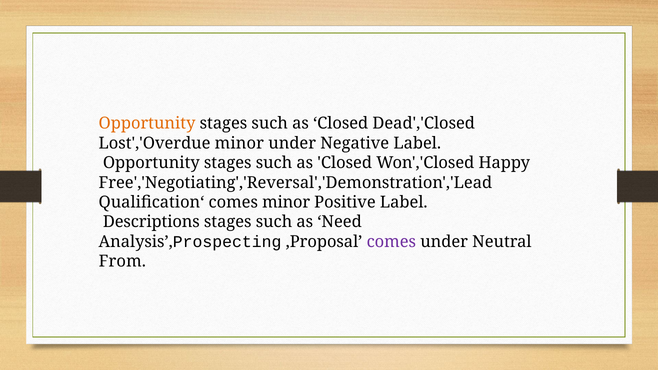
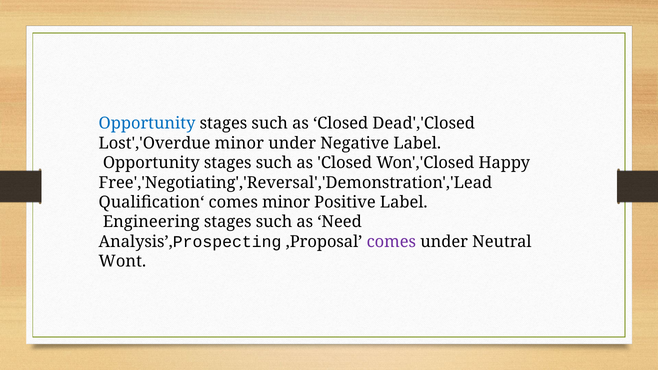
Opportunity at (147, 123) colour: orange -> blue
Descriptions: Descriptions -> Engineering
From: From -> Wont
